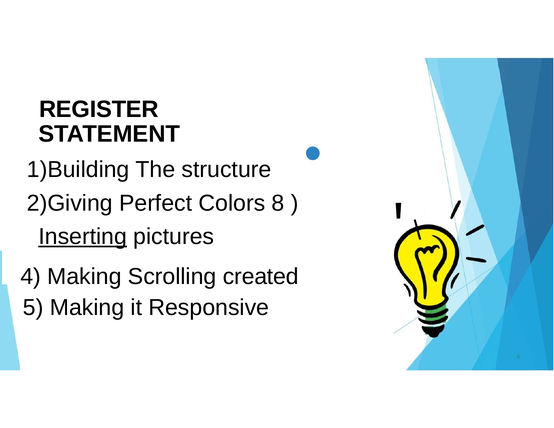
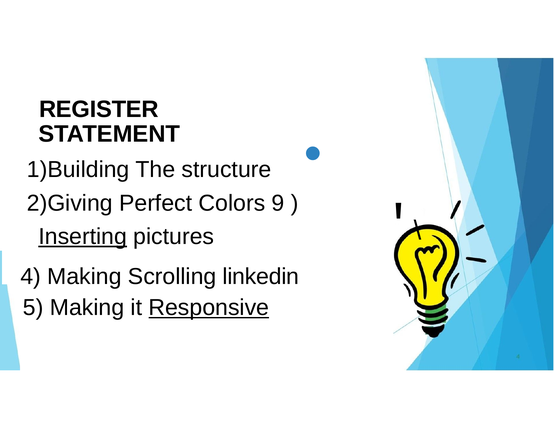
8: 8 -> 9
created: created -> linkedin
Responsive underline: none -> present
